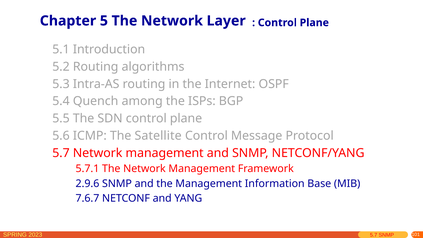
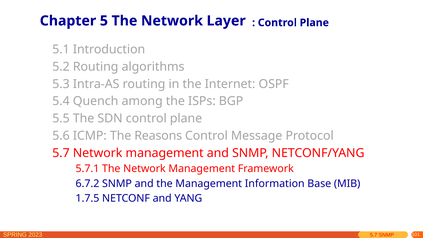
Satellite: Satellite -> Reasons
2.9.6: 2.9.6 -> 6.7.2
7.6.7: 7.6.7 -> 1.7.5
